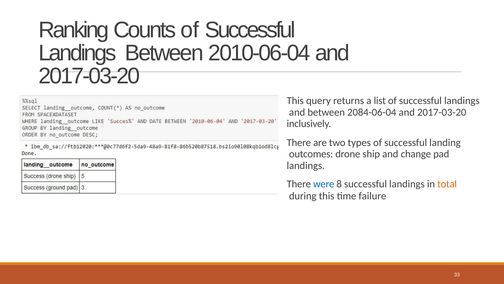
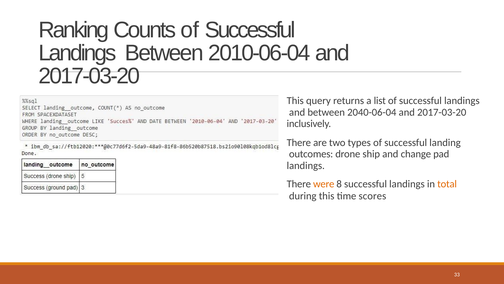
2084-06-04: 2084-06-04 -> 2040-06-04
were colour: blue -> orange
failure: failure -> scores
